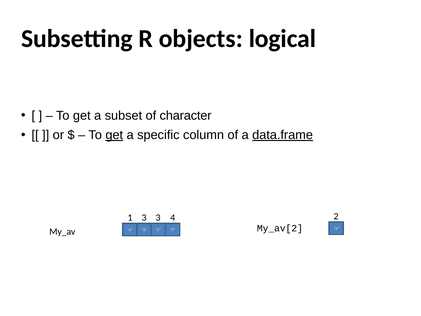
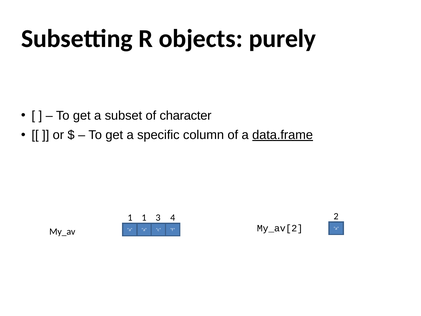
logical: logical -> purely
get at (114, 135) underline: present -> none
1 3: 3 -> 1
